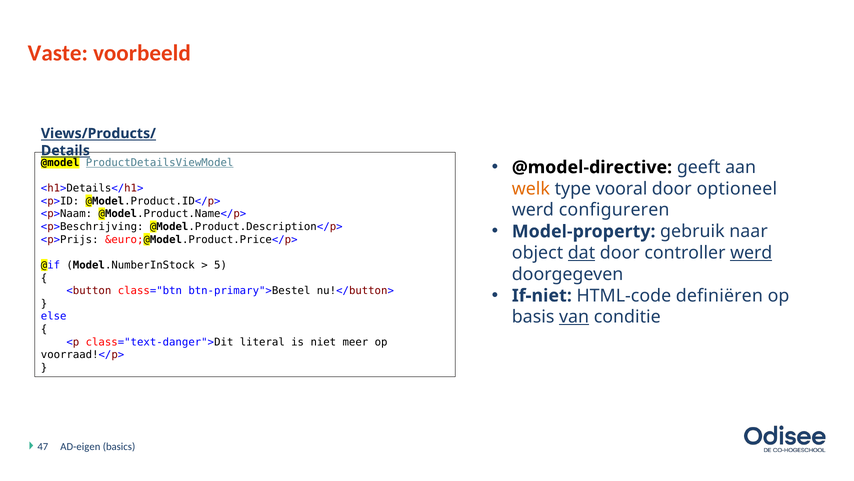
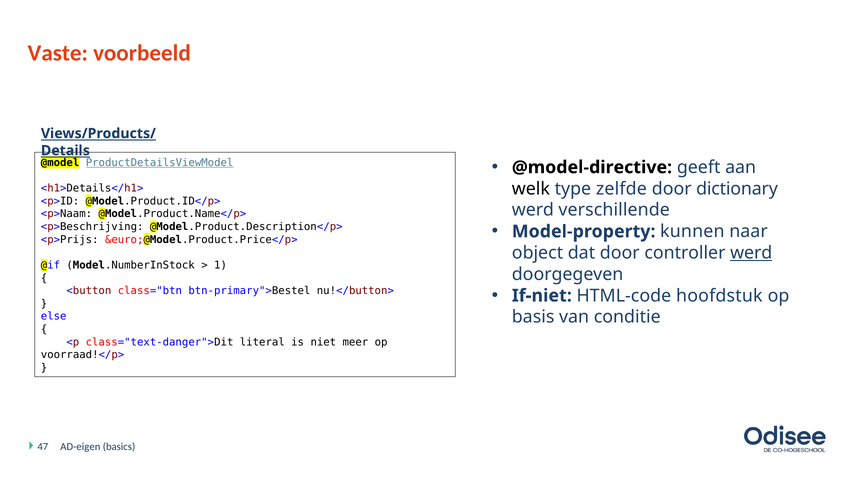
welk colour: orange -> black
vooral: vooral -> zelfde
optioneel: optioneel -> dictionary
configureren: configureren -> verschillende
gebruik: gebruik -> kunnen
dat underline: present -> none
5: 5 -> 1
definiëren: definiëren -> hoofdstuk
van underline: present -> none
